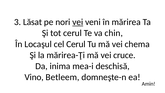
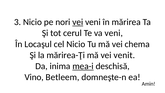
3 Lăsat: Lăsat -> Nicio
va chin: chin -> veni
cel Cerul: Cerul -> Nicio
cruce: cruce -> venit
mea-i underline: none -> present
